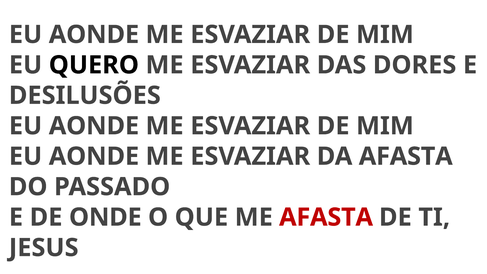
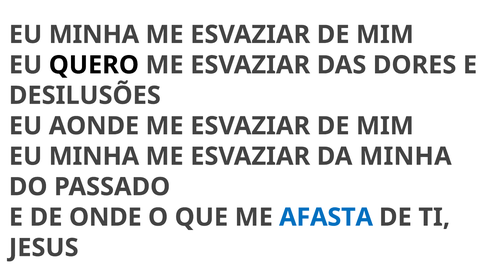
AONDE at (94, 35): AONDE -> MINHA
AONDE at (94, 156): AONDE -> MINHA
DA AFASTA: AFASTA -> MINHA
AFASTA at (326, 217) colour: red -> blue
